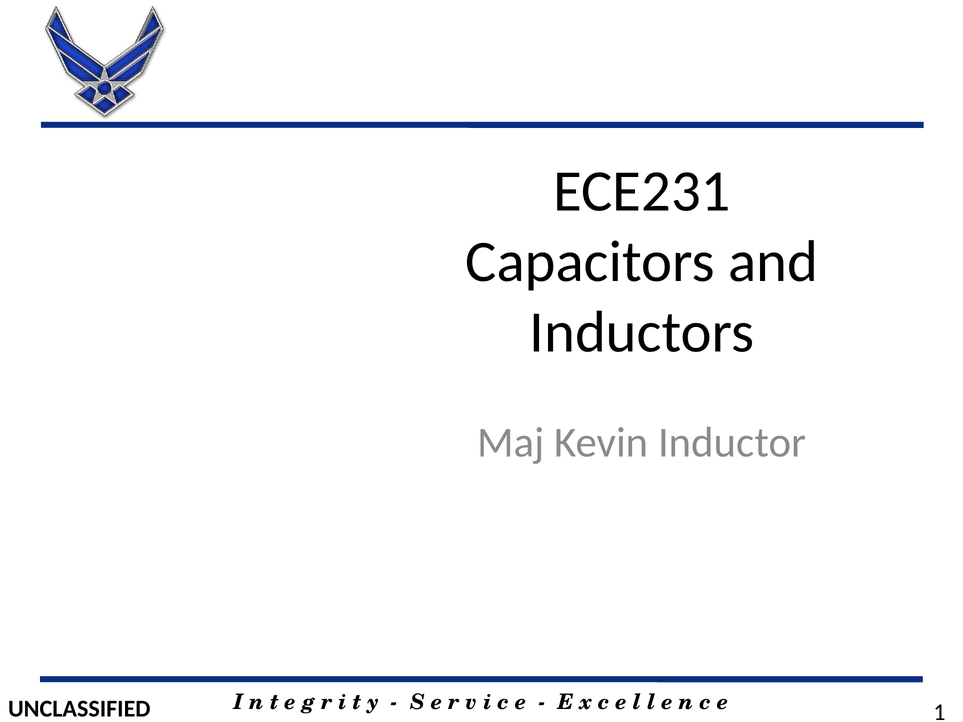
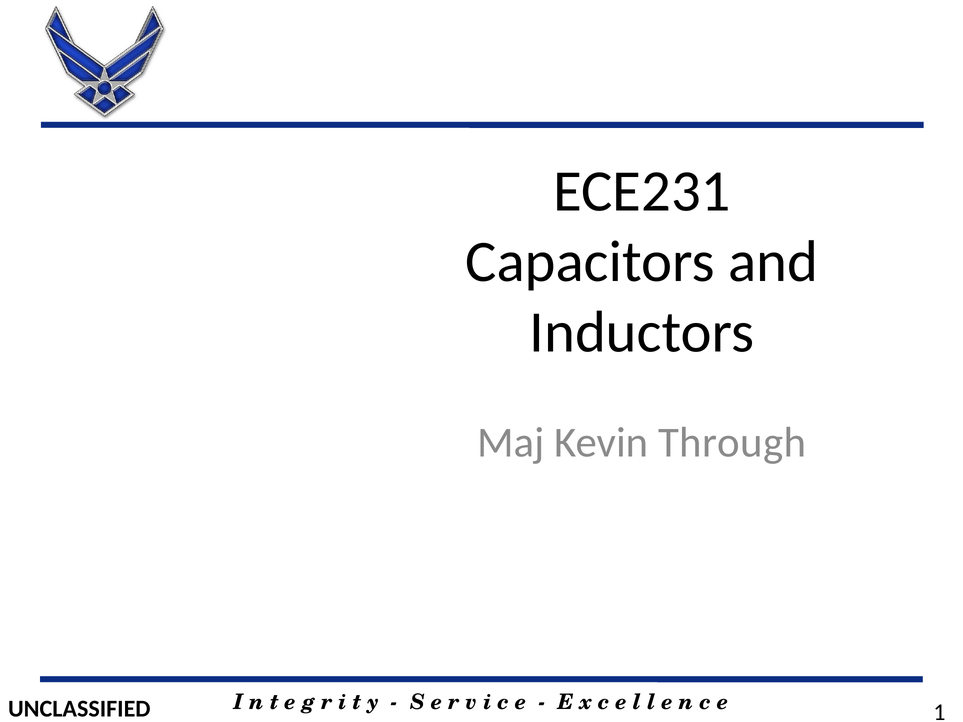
Inductor: Inductor -> Through
